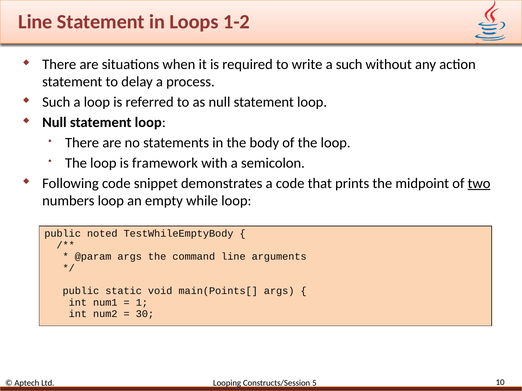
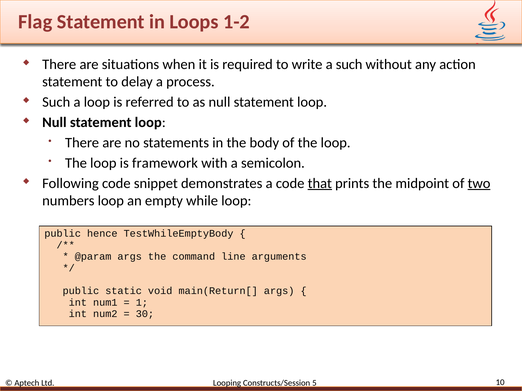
Line at (35, 22): Line -> Flag
that underline: none -> present
noted: noted -> hence
main(Points[: main(Points[ -> main(Return[
